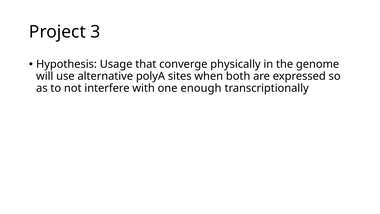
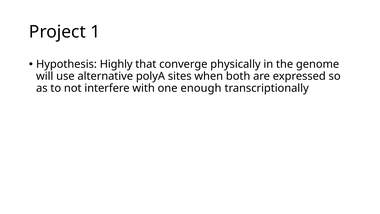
3: 3 -> 1
Usage: Usage -> Highly
